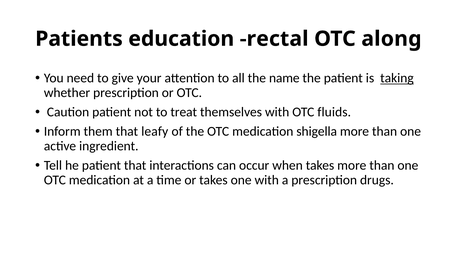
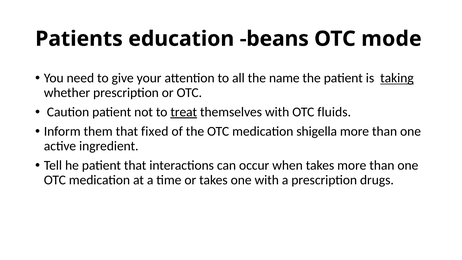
rectal: rectal -> beans
along: along -> mode
treat underline: none -> present
leafy: leafy -> fixed
